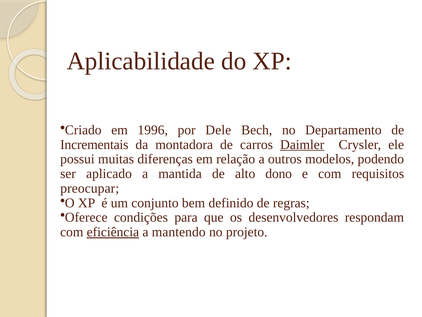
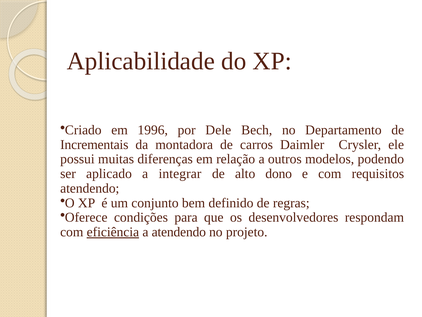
Daimler underline: present -> none
mantida: mantida -> integrar
preocupar at (90, 188): preocupar -> atendendo
a mantendo: mantendo -> atendendo
